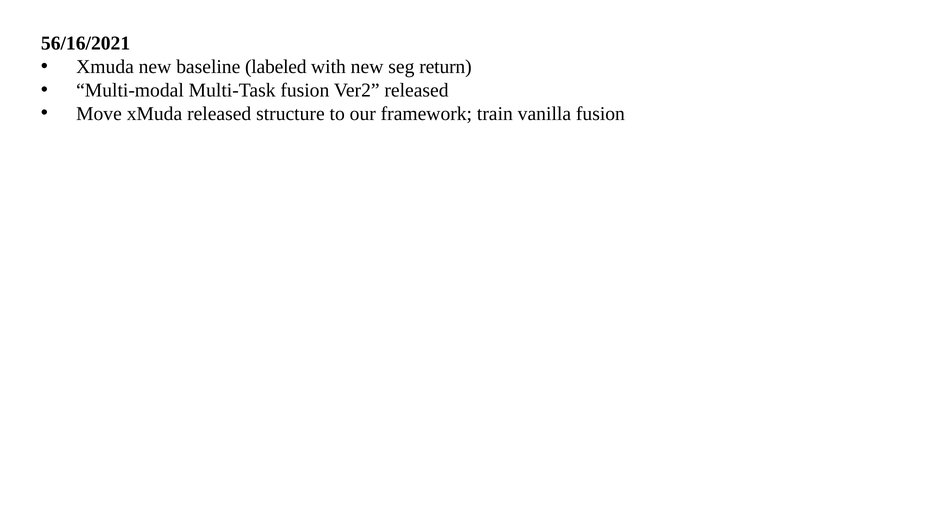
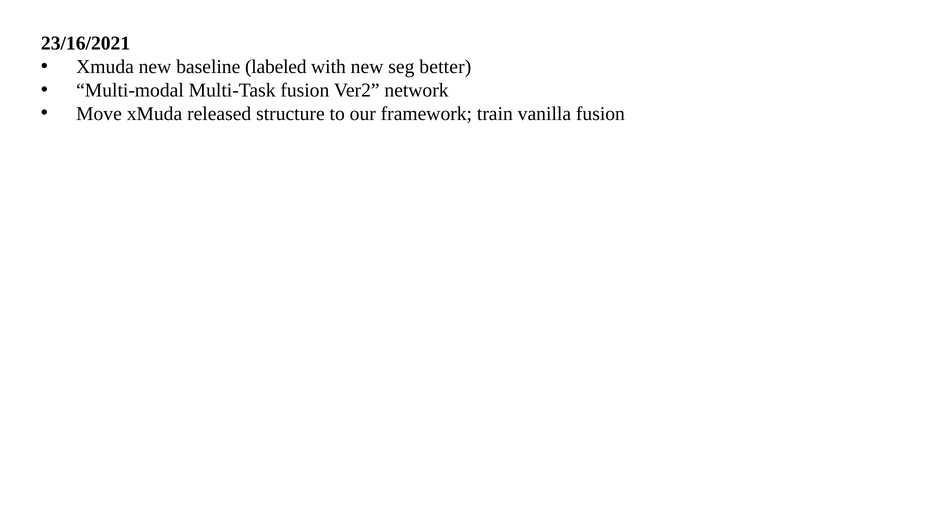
56/16/2021: 56/16/2021 -> 23/16/2021
return: return -> better
Ver2 released: released -> network
